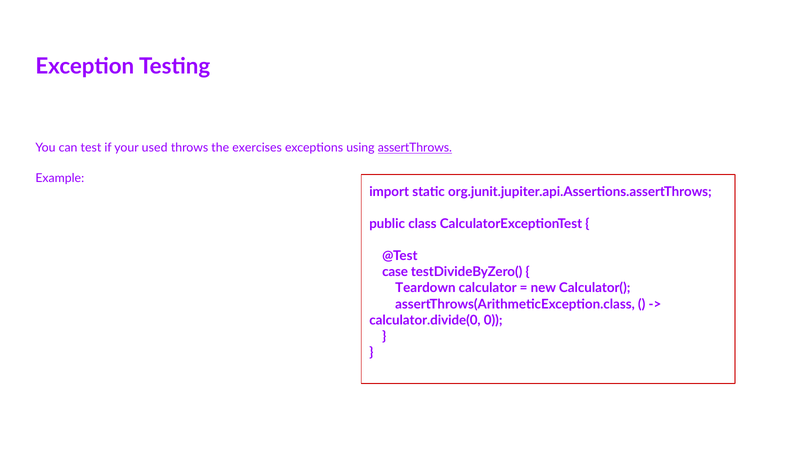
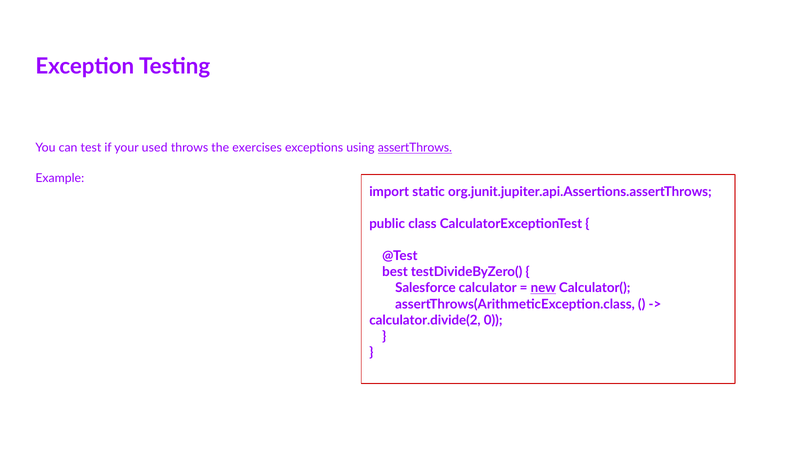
case: case -> best
Teardown: Teardown -> Salesforce
new underline: none -> present
calculator.divide(0: calculator.divide(0 -> calculator.divide(2
